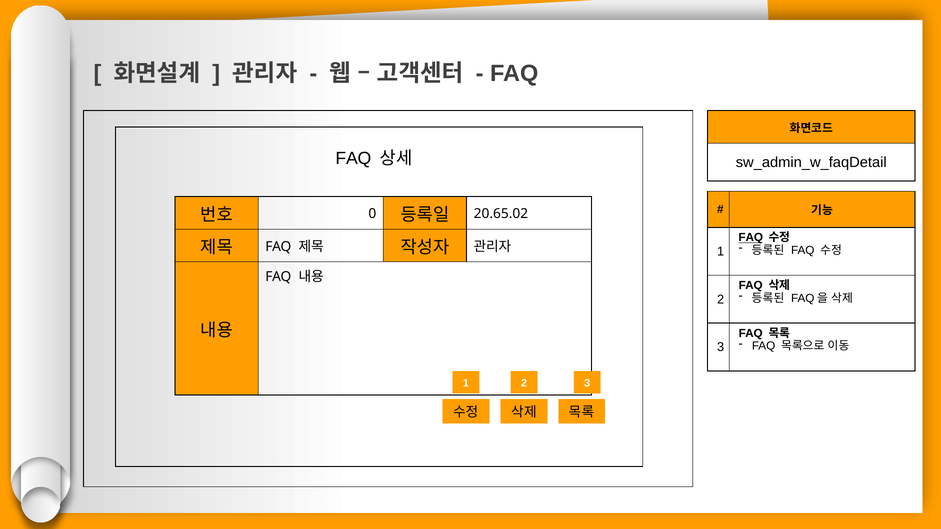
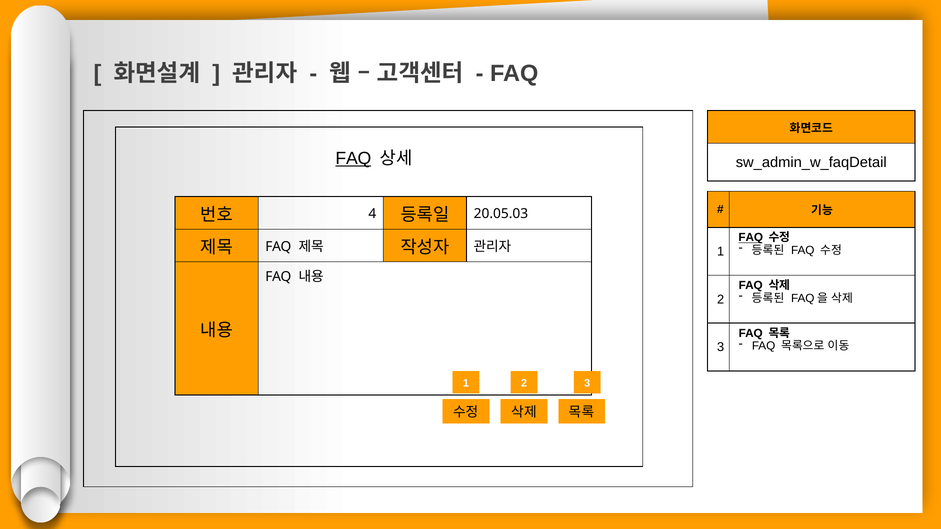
FAQ at (353, 159) underline: none -> present
0: 0 -> 4
20.65.02: 20.65.02 -> 20.05.03
